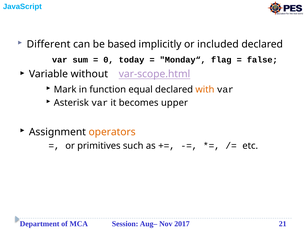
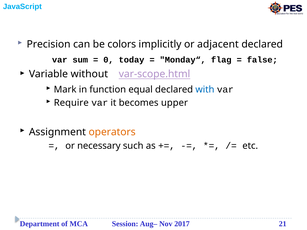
Different: Different -> Precision
based: based -> colors
included: included -> adjacent
with colour: orange -> blue
Asterisk: Asterisk -> Require
primitives: primitives -> necessary
